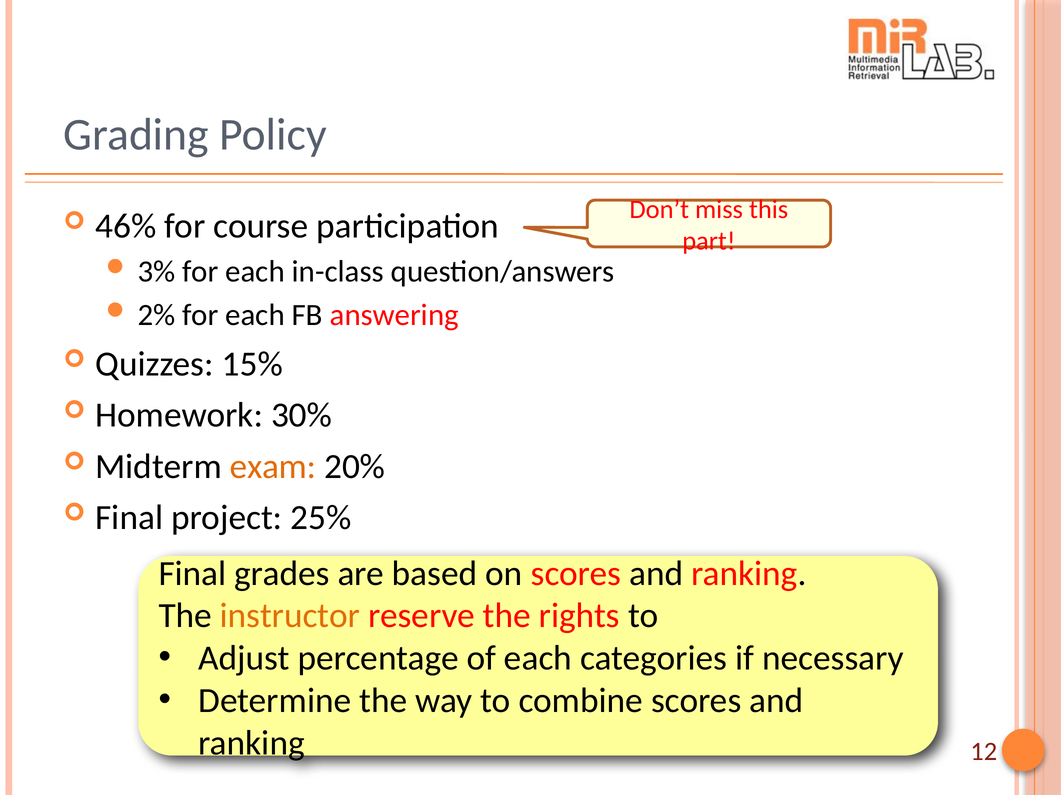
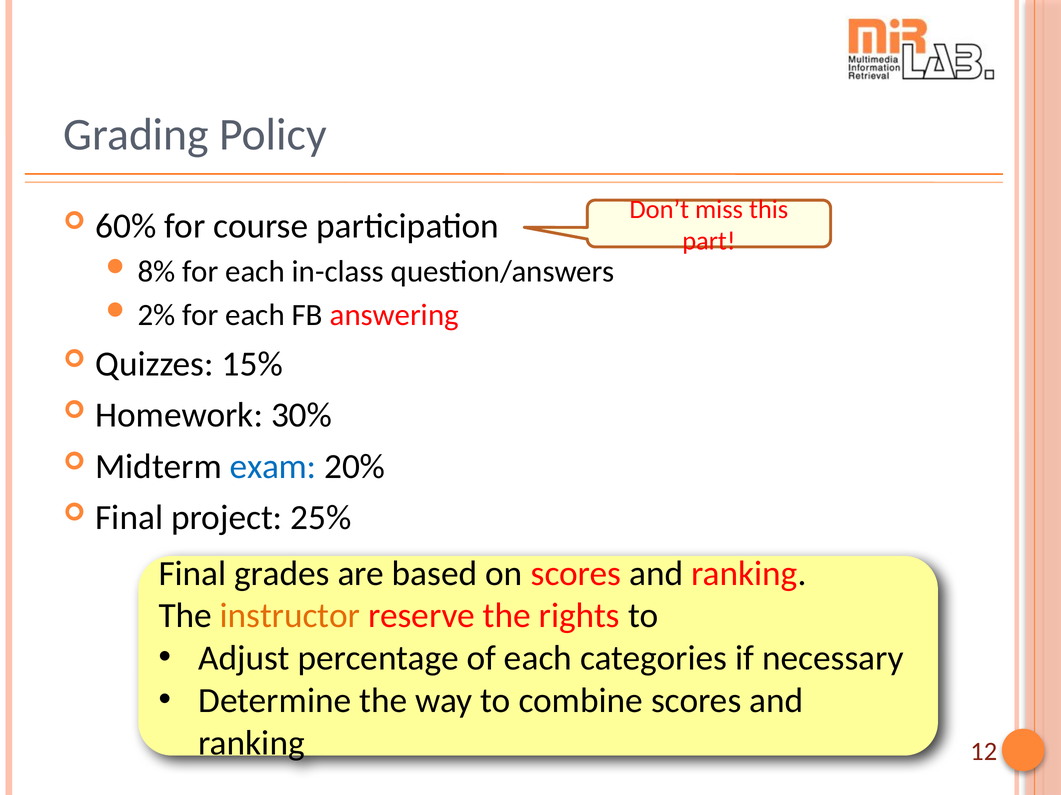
46%: 46% -> 60%
3%: 3% -> 8%
exam colour: orange -> blue
